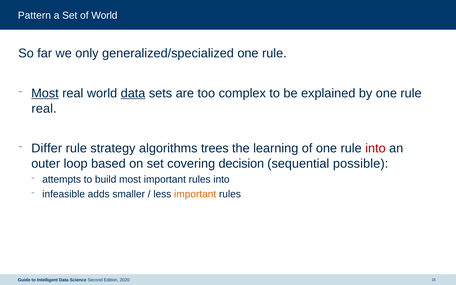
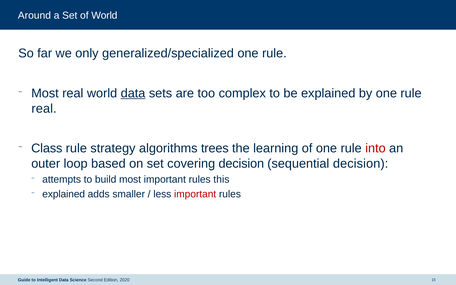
Pattern: Pattern -> Around
Most at (45, 93) underline: present -> none
Differ: Differ -> Class
sequential possible: possible -> decision
rules into: into -> this
infeasible at (64, 194): infeasible -> explained
important at (195, 194) colour: orange -> red
